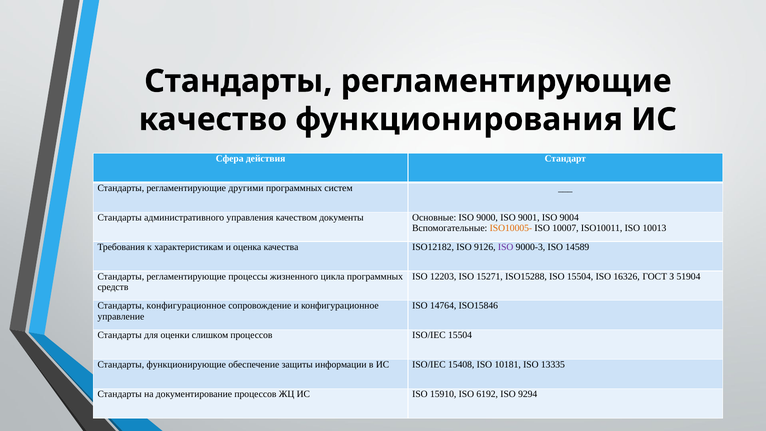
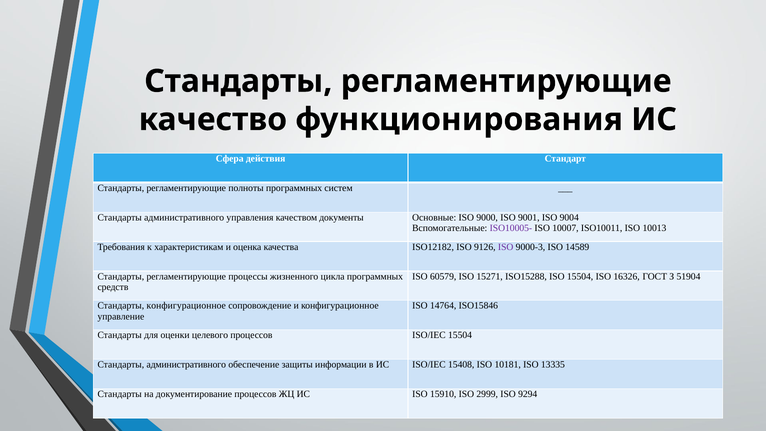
другими: другими -> полноты
ISO10005- colour: orange -> purple
12203: 12203 -> 60579
слишком: слишком -> целевого
функционирующие at (186, 365): функционирующие -> административного
6192: 6192 -> 2999
